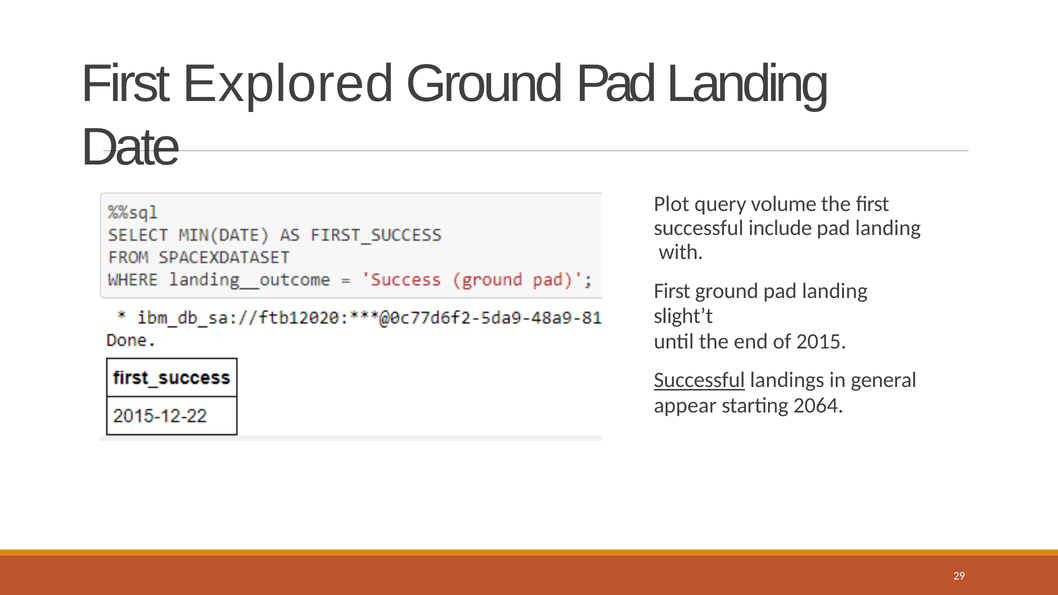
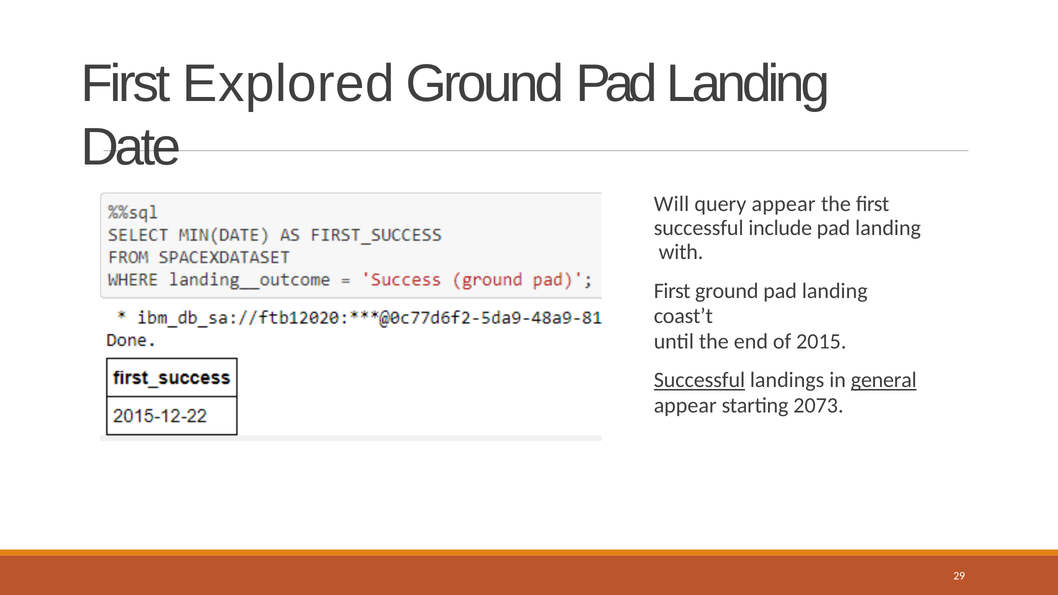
Plot: Plot -> Will
query volume: volume -> appear
slight’t: slight’t -> coast’t
general underline: none -> present
2064: 2064 -> 2073
